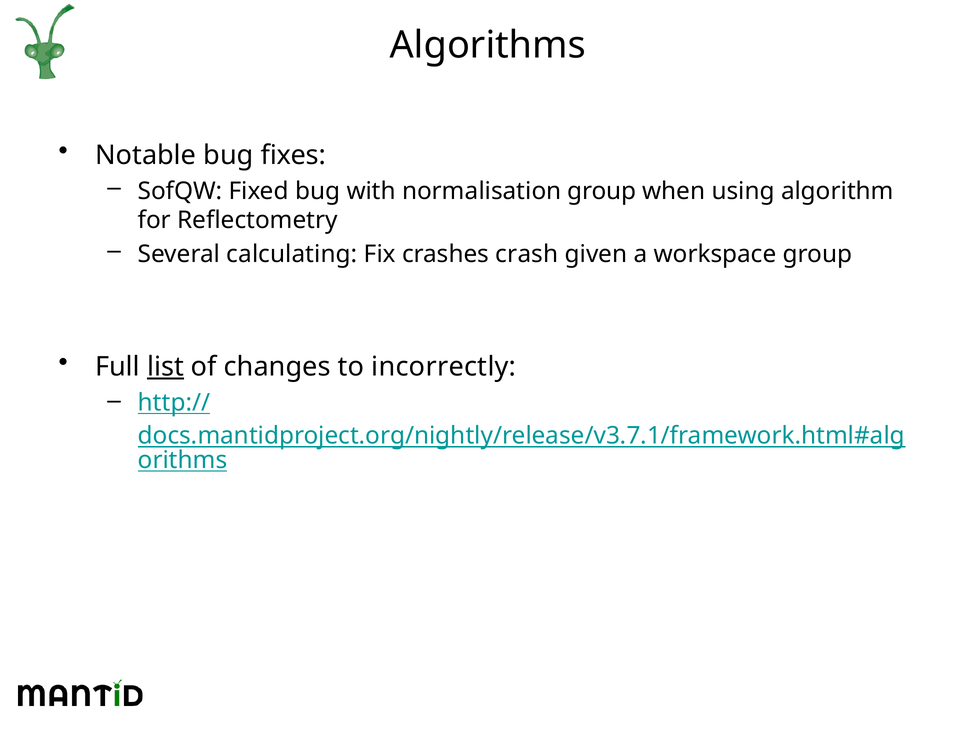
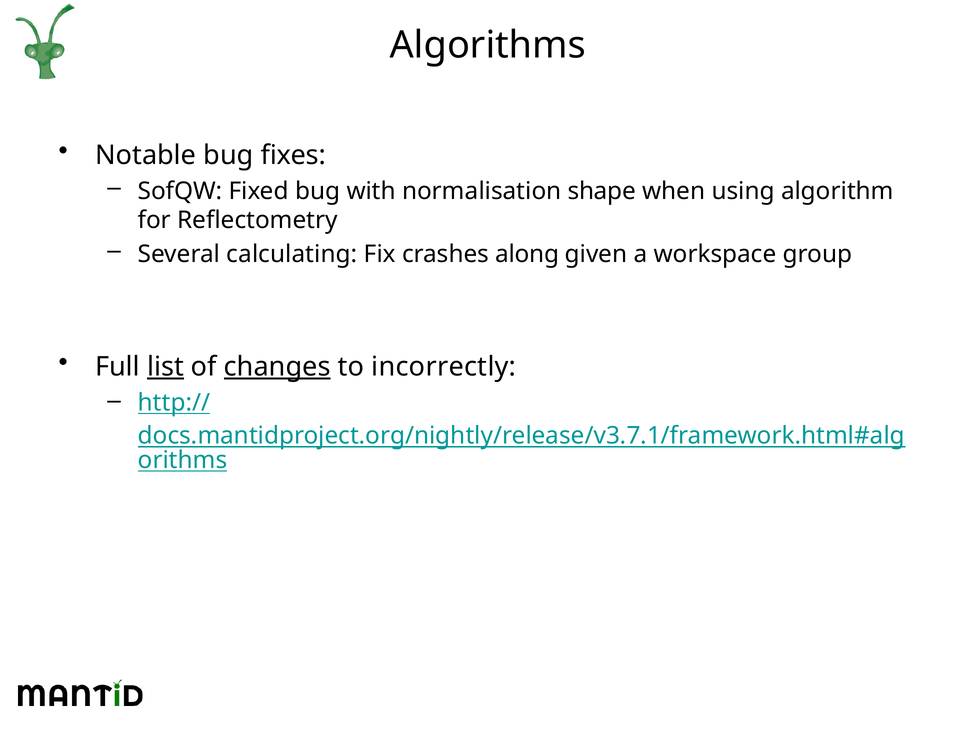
normalisation group: group -> shape
crash: crash -> along
changes underline: none -> present
